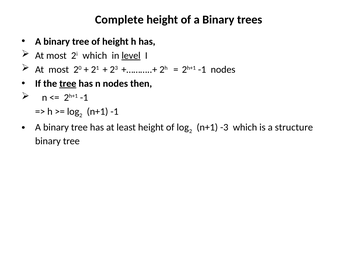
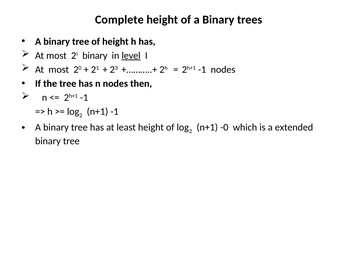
2i which: which -> binary
tree at (68, 84) underline: present -> none
-3: -3 -> -0
structure: structure -> extended
